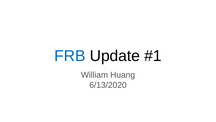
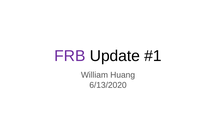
FRB colour: blue -> purple
